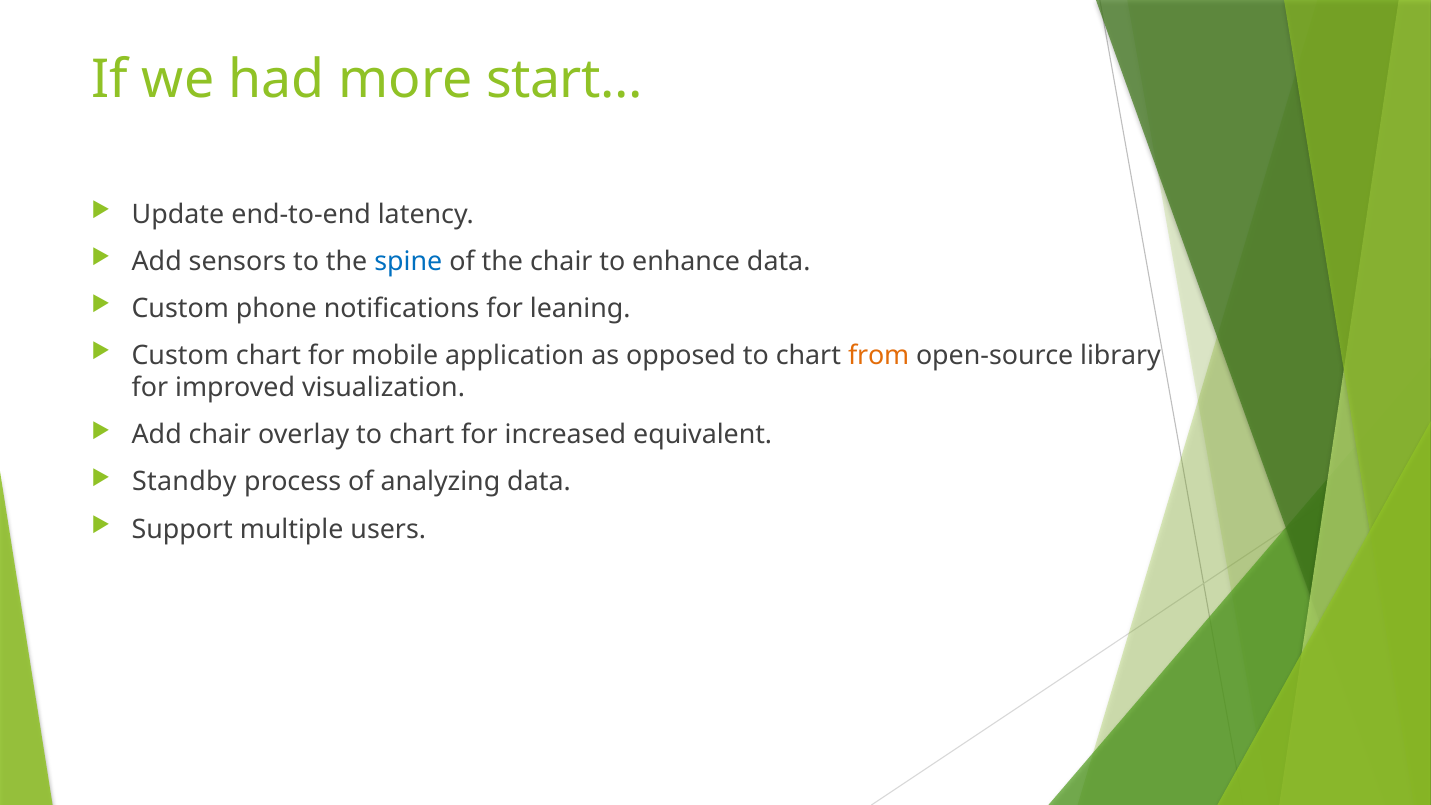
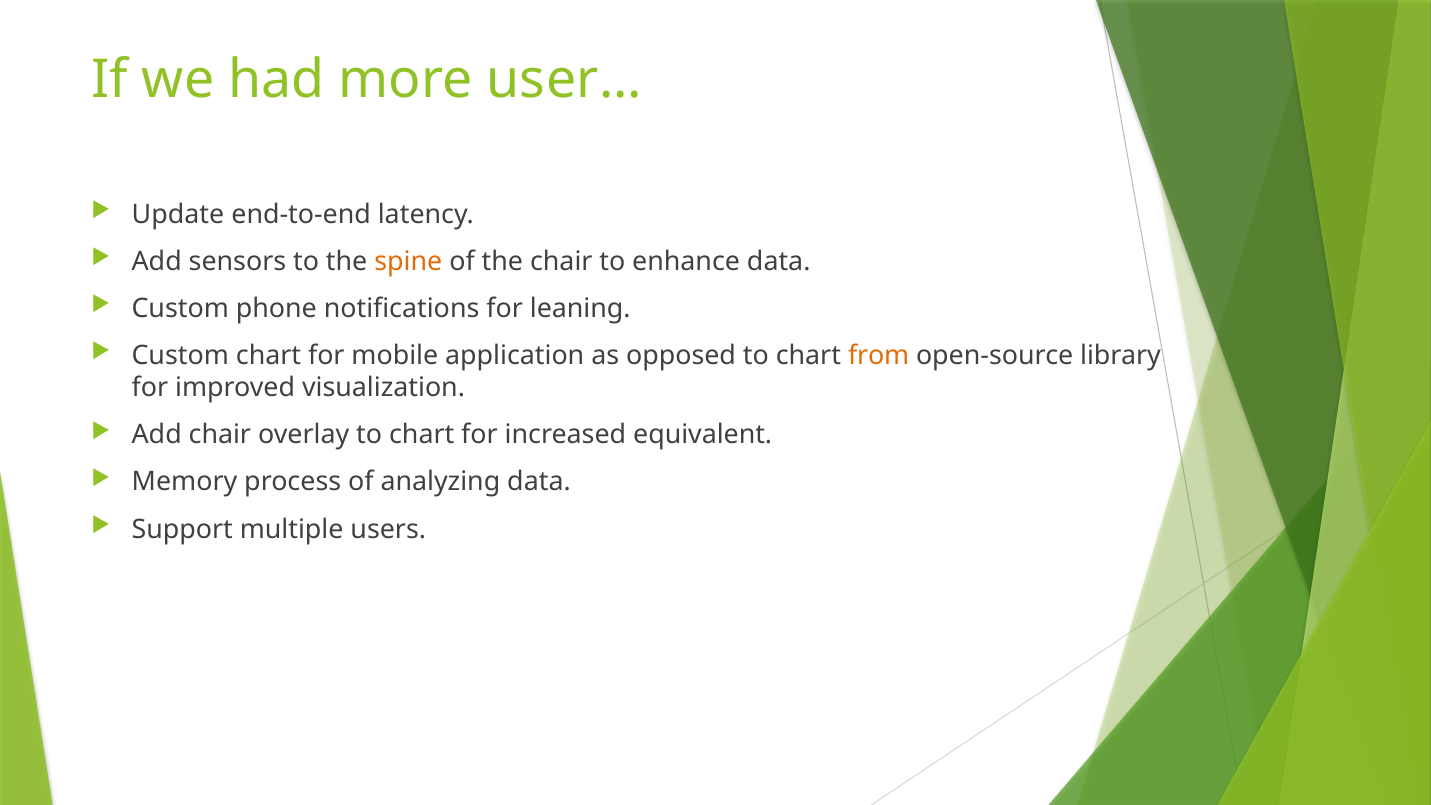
start…: start… -> user…
spine colour: blue -> orange
Standby: Standby -> Memory
